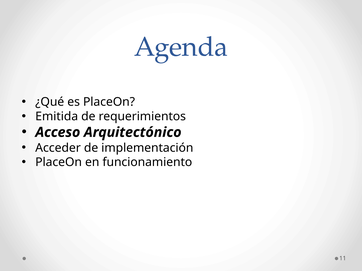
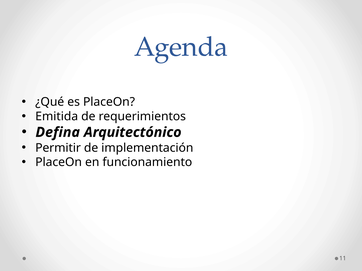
Acceso: Acceso -> Defina
Acceder: Acceder -> Permitir
